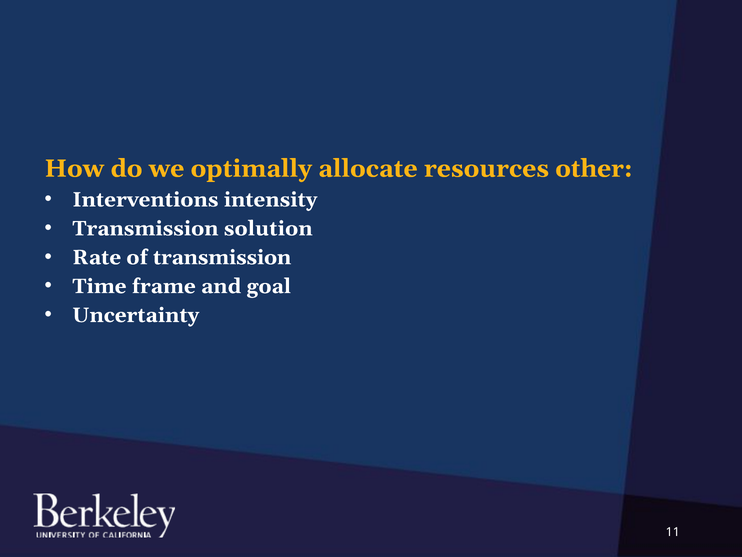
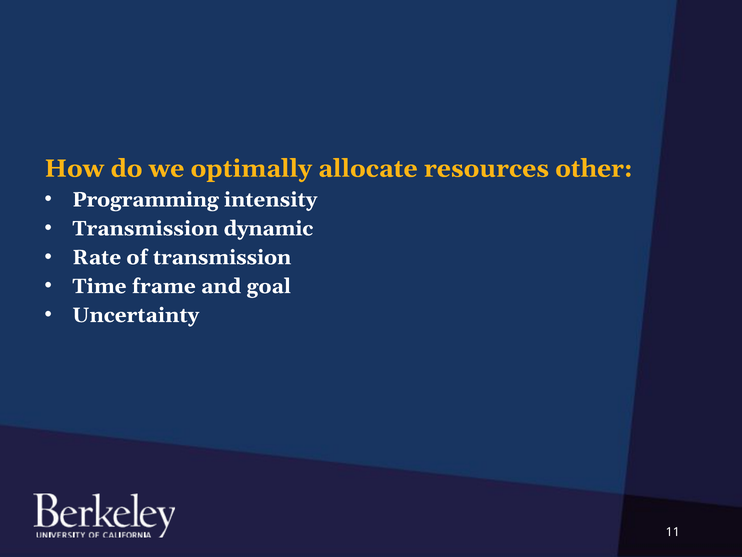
Interventions: Interventions -> Programming
solution: solution -> dynamic
